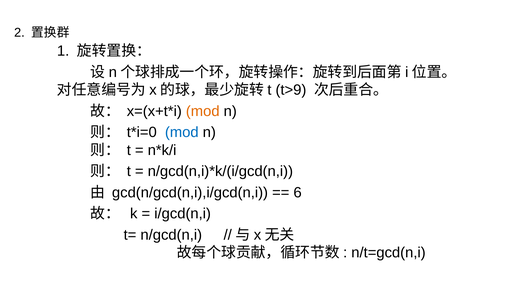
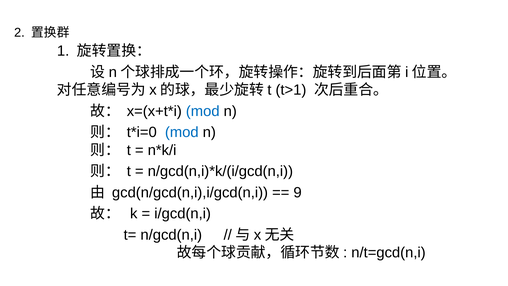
t>9: t>9 -> t>1
mod at (203, 111) colour: orange -> blue
6: 6 -> 9
